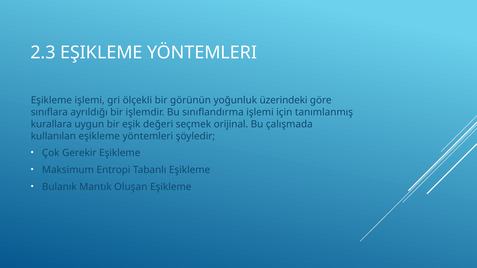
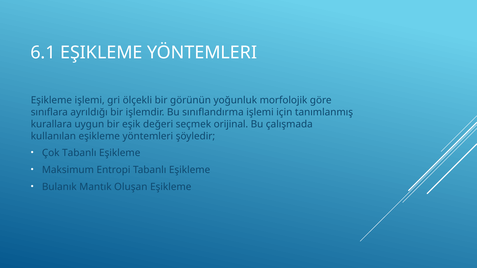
2.3: 2.3 -> 6.1
üzerindeki: üzerindeki -> morfolojik
Çok Gerekir: Gerekir -> Tabanlı
